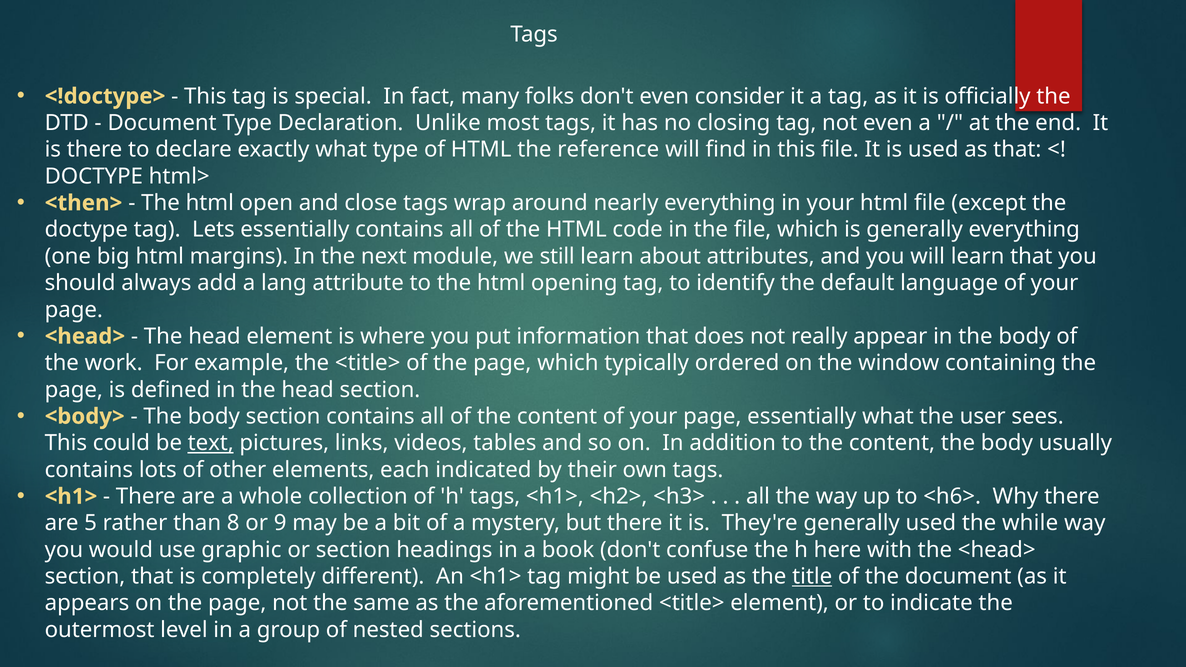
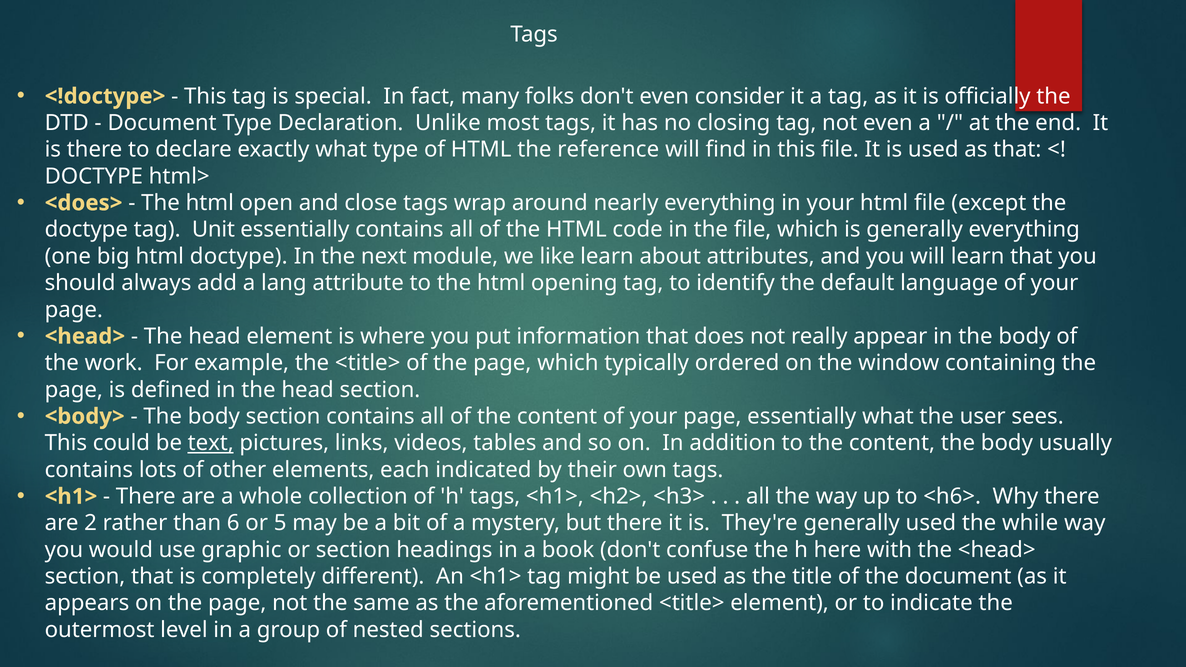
<then>: <then> -> <does>
Lets: Lets -> Unit
html margins: margins -> doctype
still: still -> like
5: 5 -> 2
8: 8 -> 6
9: 9 -> 5
title underline: present -> none
